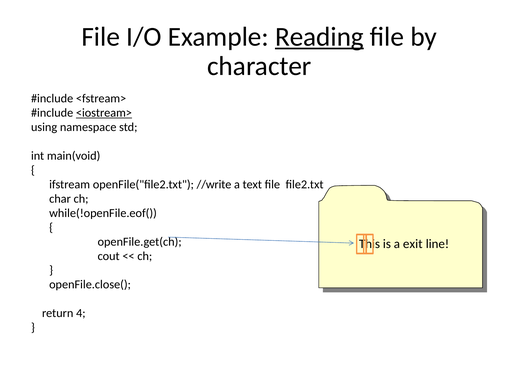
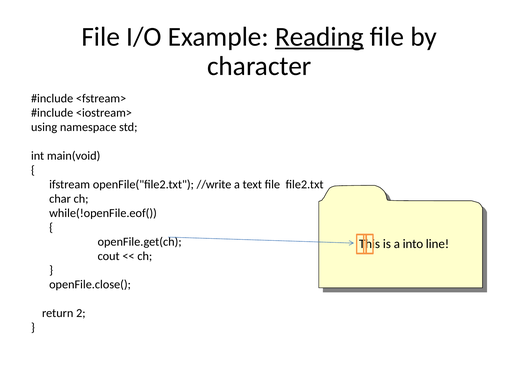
<iostream> underline: present -> none
exit: exit -> into
4: 4 -> 2
